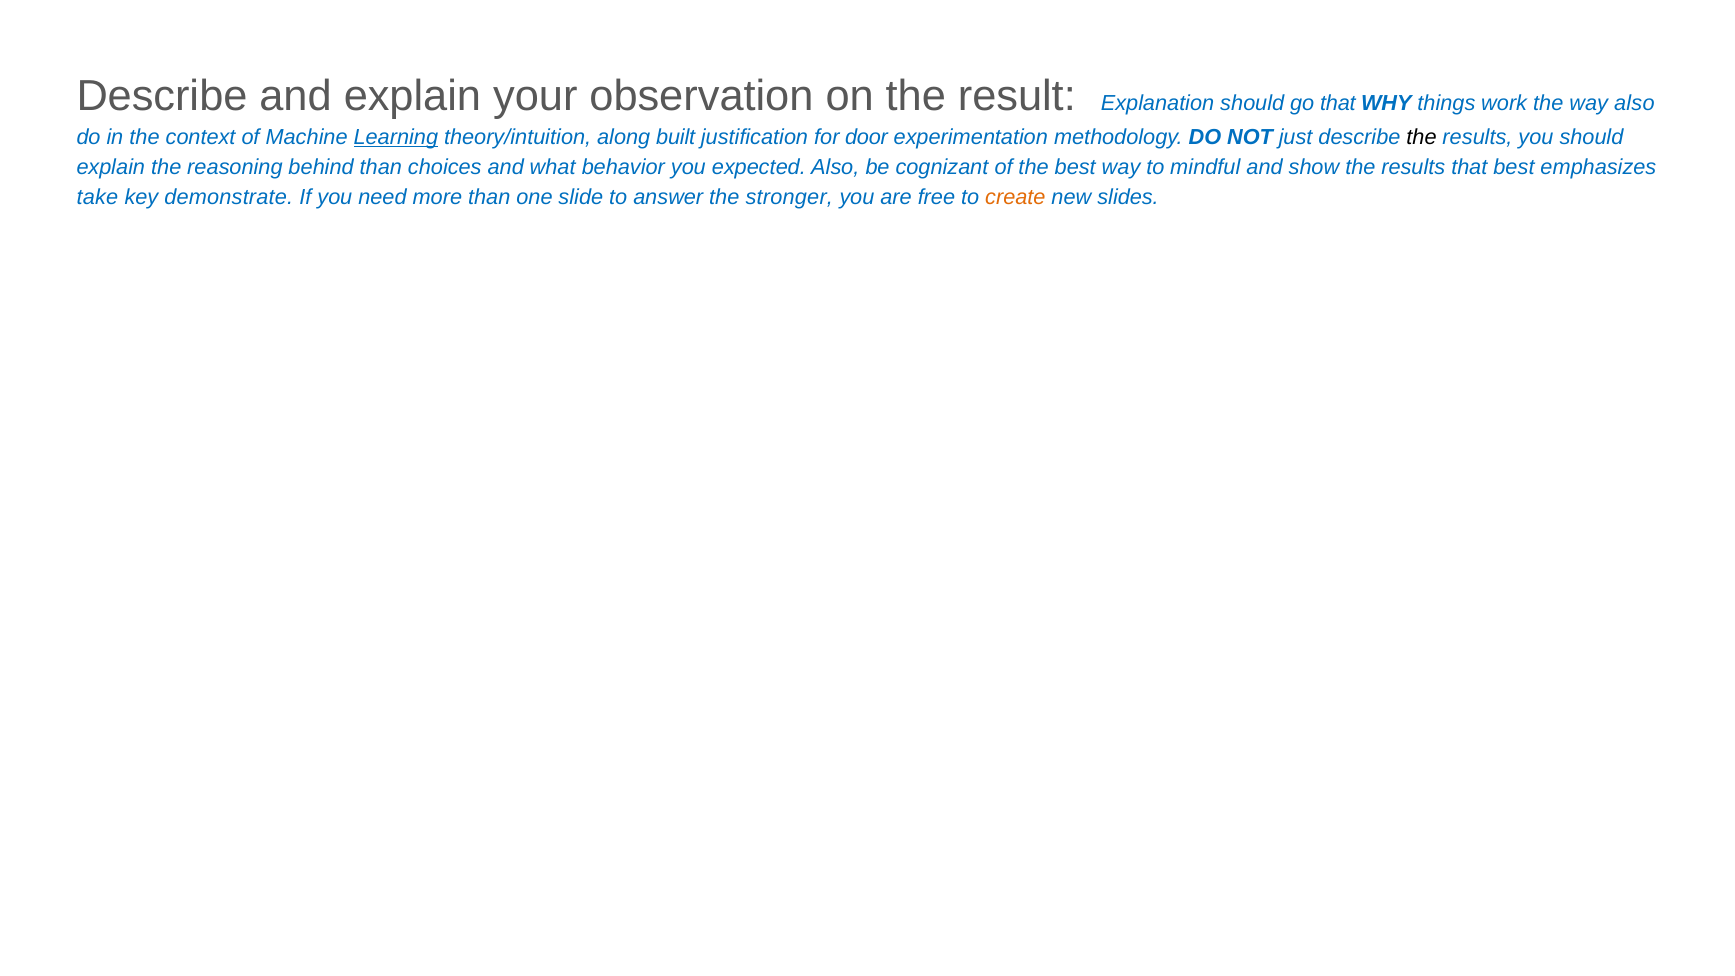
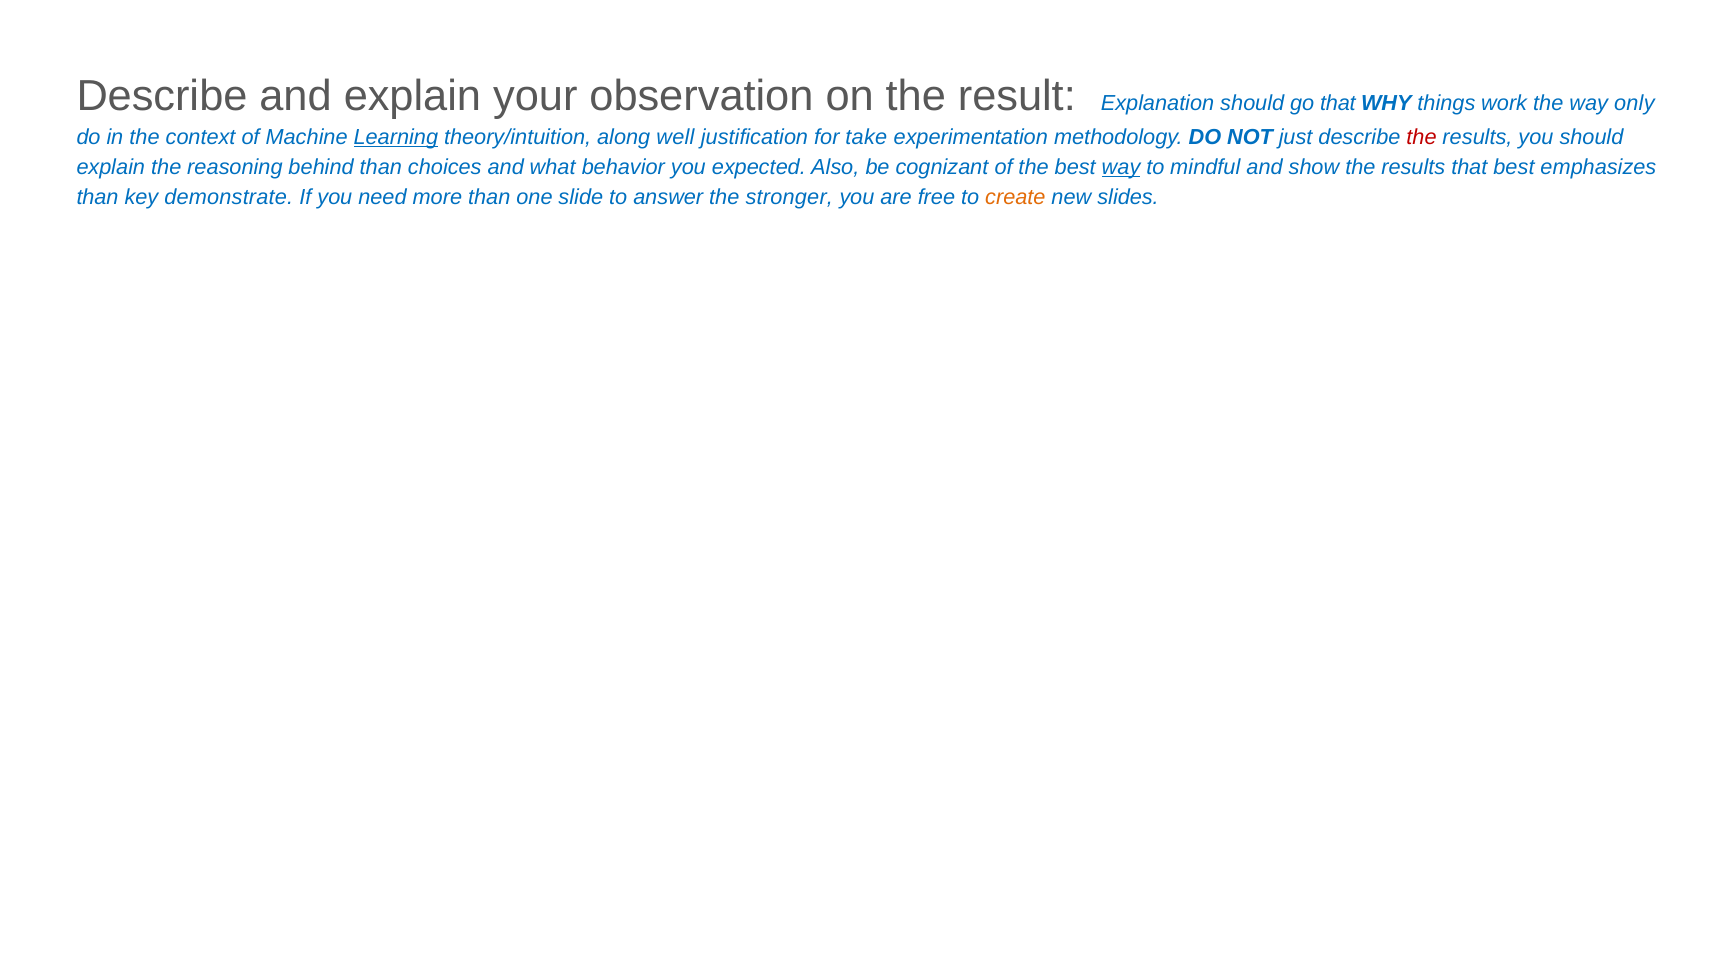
way also: also -> only
built: built -> well
door: door -> take
the at (1421, 137) colour: black -> red
way at (1121, 167) underline: none -> present
take at (97, 197): take -> than
